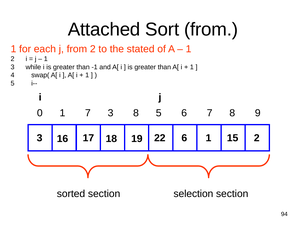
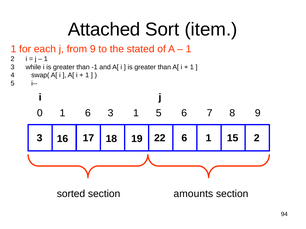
Sort from: from -> item
from 2: 2 -> 9
1 7: 7 -> 6
3 8: 8 -> 1
selection: selection -> amounts
